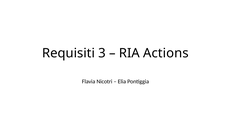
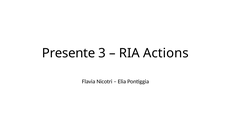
Requisiti: Requisiti -> Presente
